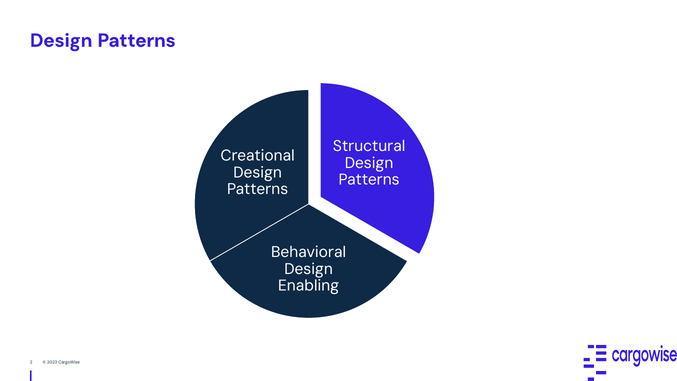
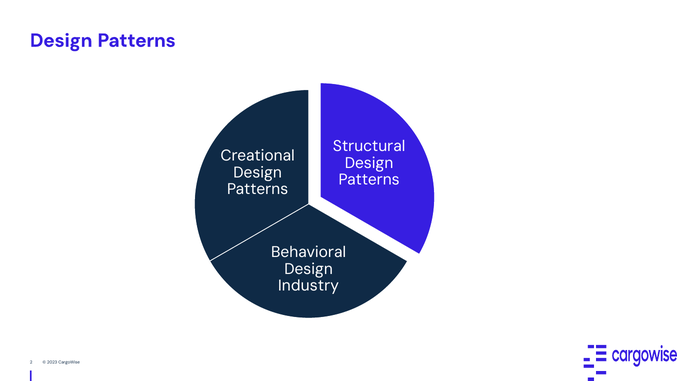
Enabling: Enabling -> Industry
